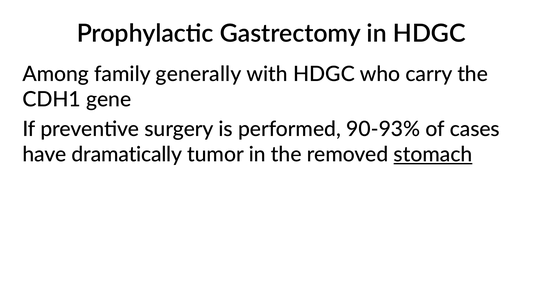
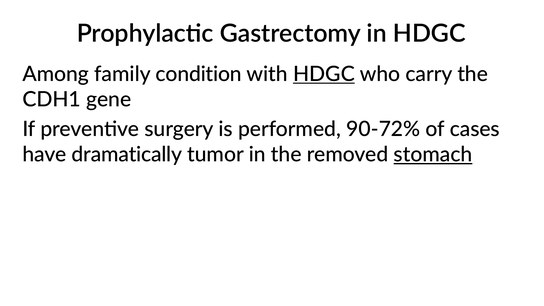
generally: generally -> condition
HDGC at (324, 74) underline: none -> present
90-93%: 90-93% -> 90-72%
